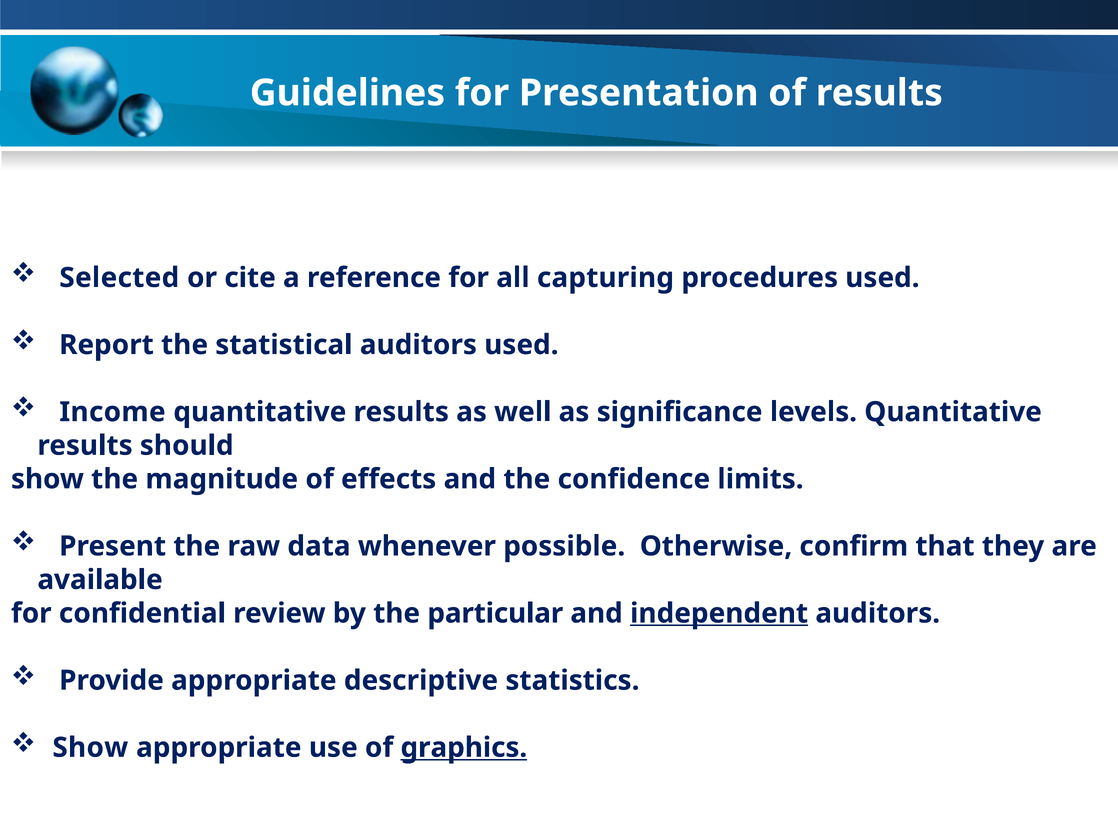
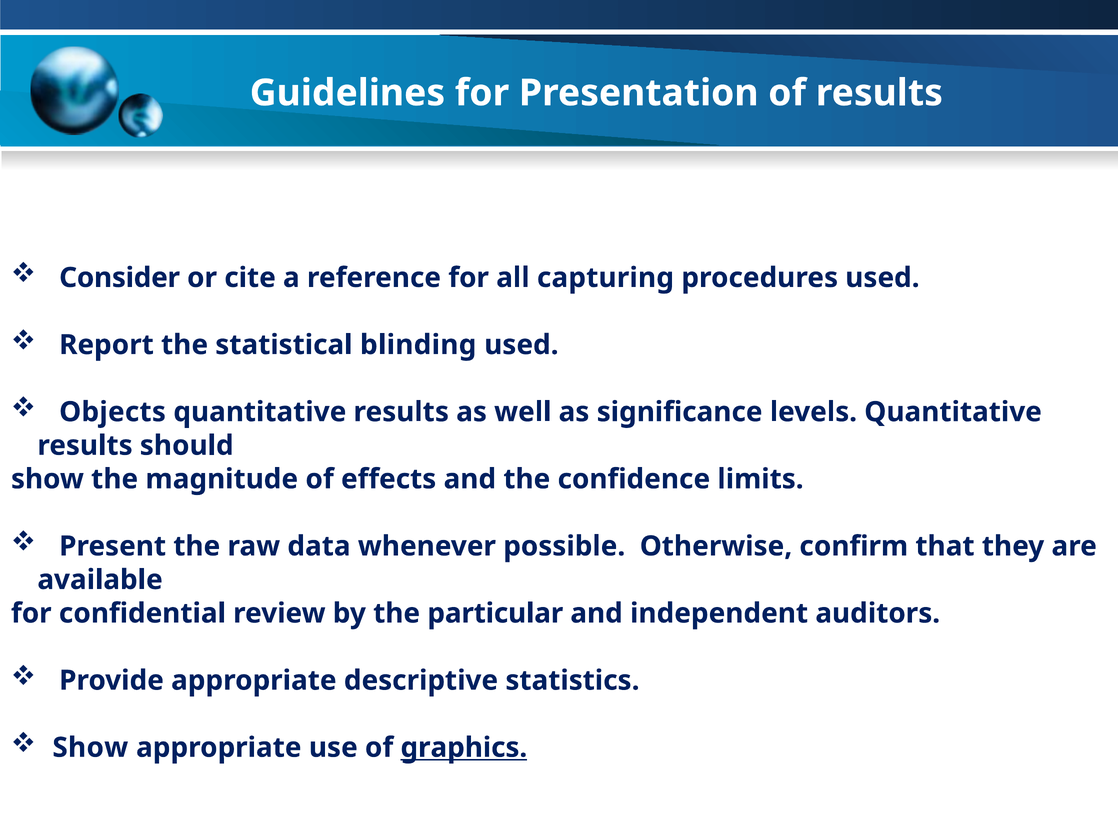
Selected: Selected -> Consider
statistical auditors: auditors -> blinding
Income: Income -> Objects
independent underline: present -> none
